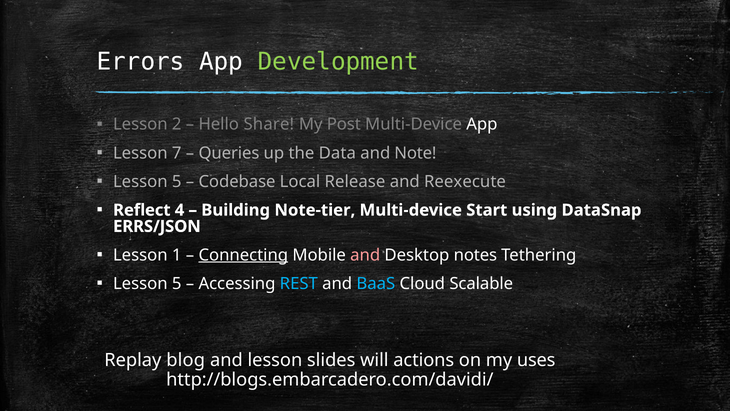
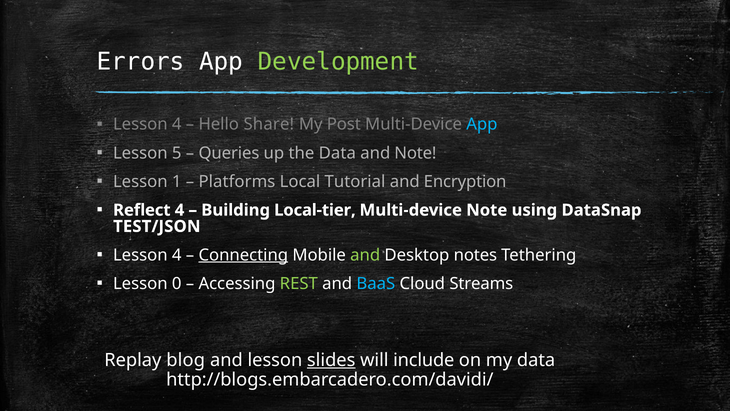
2 at (177, 124): 2 -> 4
App at (482, 124) colour: white -> light blue
7: 7 -> 5
5 at (177, 181): 5 -> 1
Codebase: Codebase -> Platforms
Release: Release -> Tutorial
Reexecute: Reexecute -> Encryption
Note-tier: Note-tier -> Local-tier
Multi-device Start: Start -> Note
ERRS/JSON: ERRS/JSON -> TEST/JSON
1 at (177, 255): 1 -> 4
and at (365, 255) colour: pink -> light green
5 at (177, 283): 5 -> 0
REST colour: light blue -> light green
Scalable: Scalable -> Streams
slides underline: none -> present
actions: actions -> include
my uses: uses -> data
